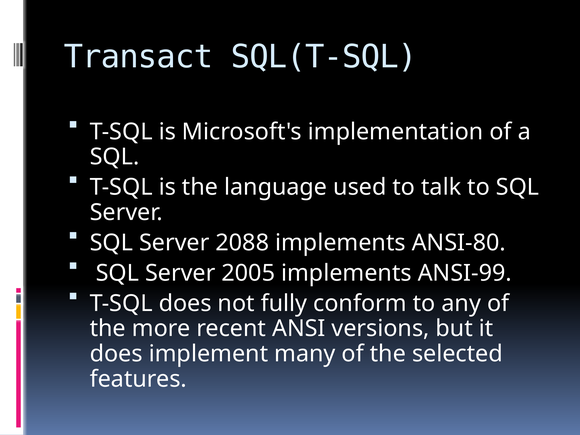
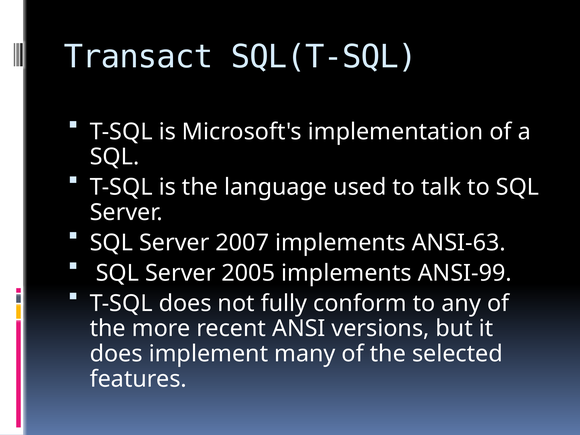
2088: 2088 -> 2007
ANSI-80: ANSI-80 -> ANSI-63
